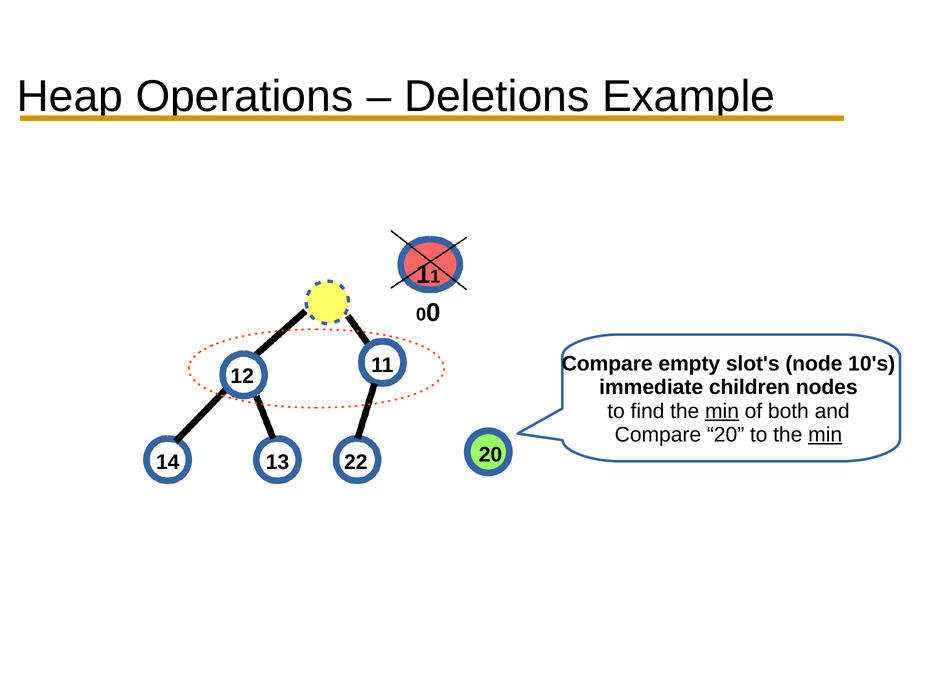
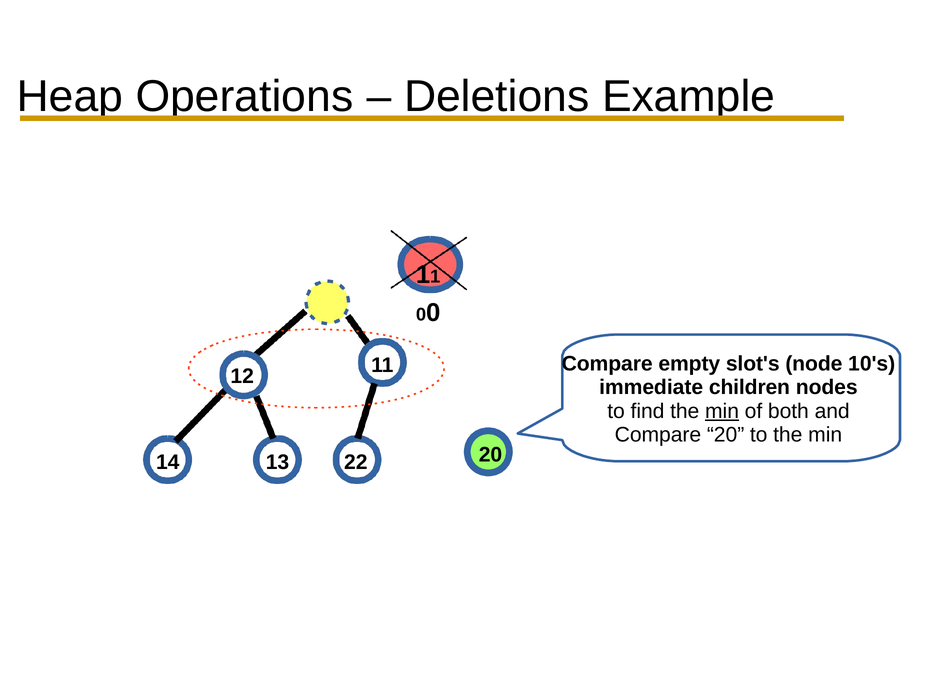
min at (825, 434) underline: present -> none
